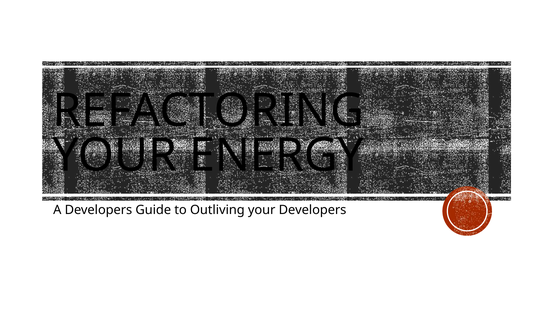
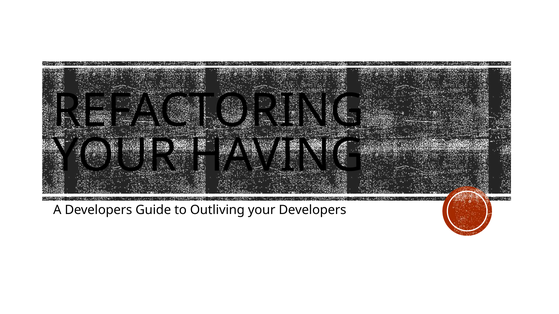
ENERGY: ENERGY -> HAVING
